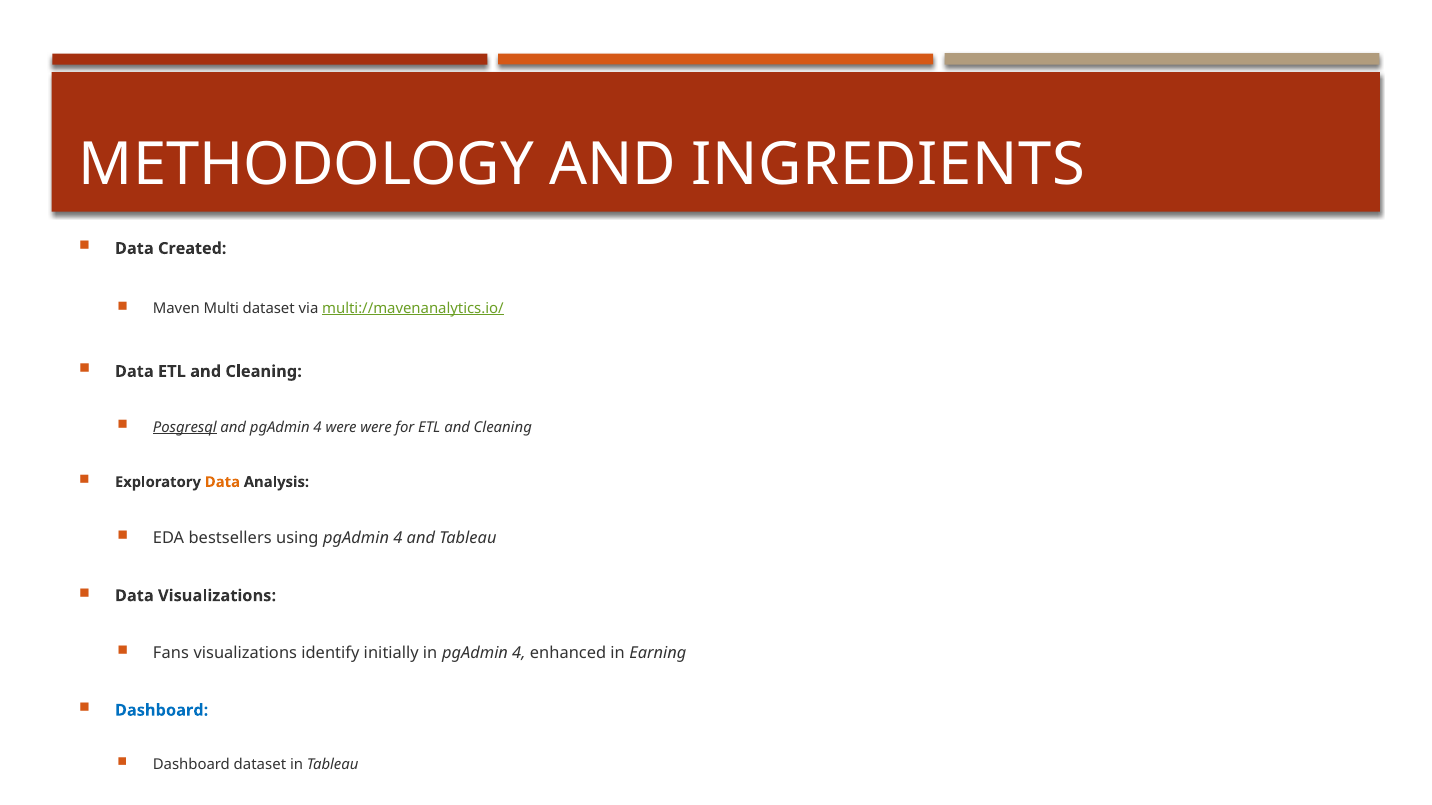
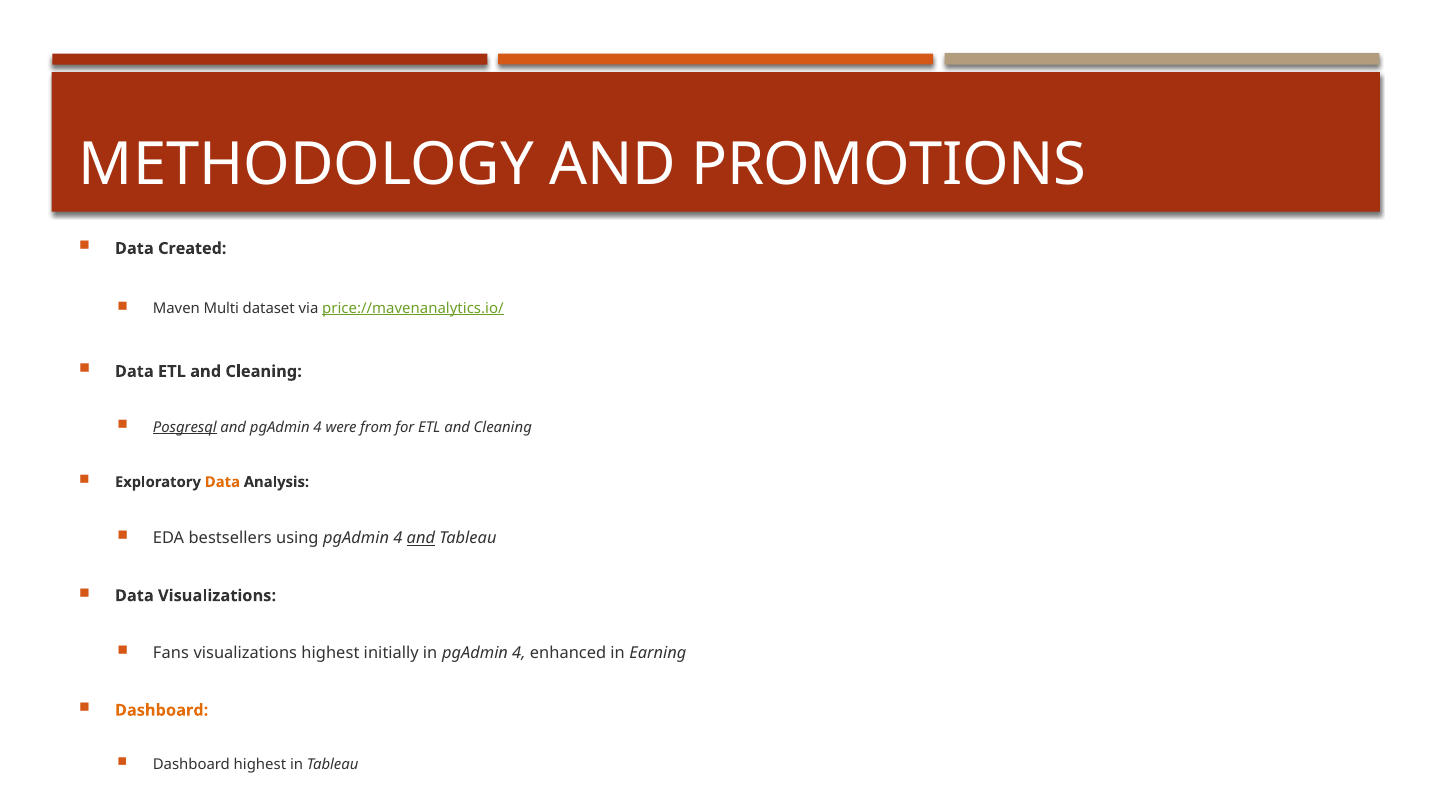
INGREDIENTS: INGREDIENTS -> PROMOTIONS
multi://mavenanalytics.io/: multi://mavenanalytics.io/ -> price://mavenanalytics.io/
were were: were -> from
and at (421, 539) underline: none -> present
visualizations identify: identify -> highest
Dashboard at (162, 711) colour: blue -> orange
Dashboard dataset: dataset -> highest
